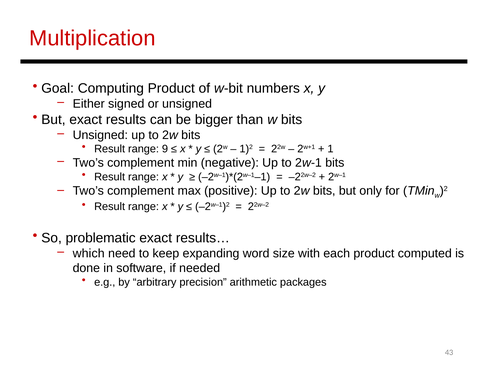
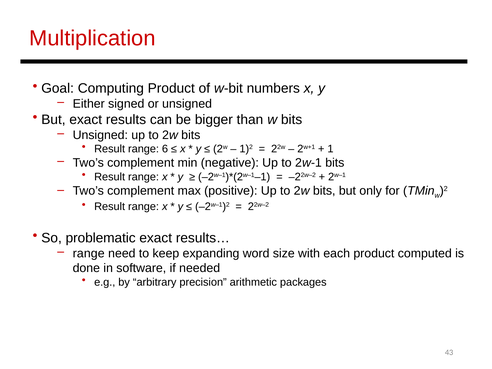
9: 9 -> 6
which at (89, 253): which -> range
